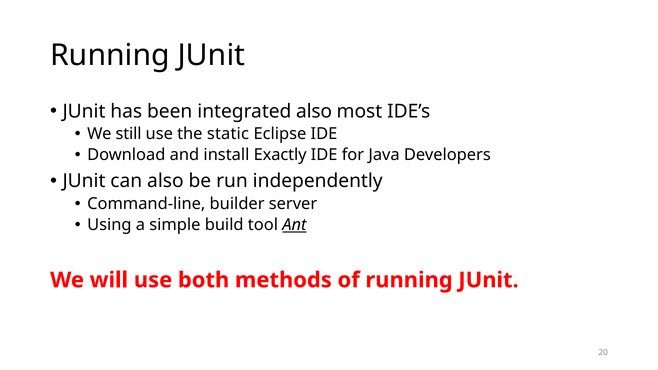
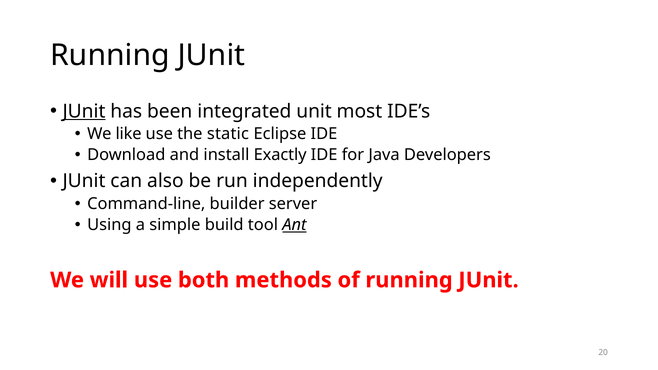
JUnit at (84, 111) underline: none -> present
integrated also: also -> unit
still: still -> like
